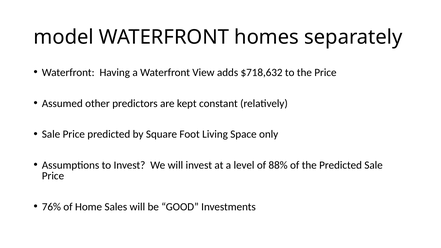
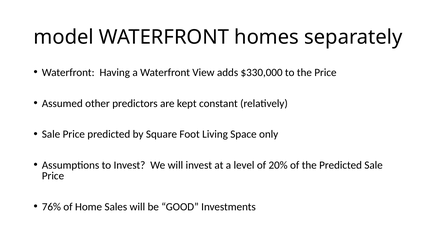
$718,632: $718,632 -> $330,000
88%: 88% -> 20%
